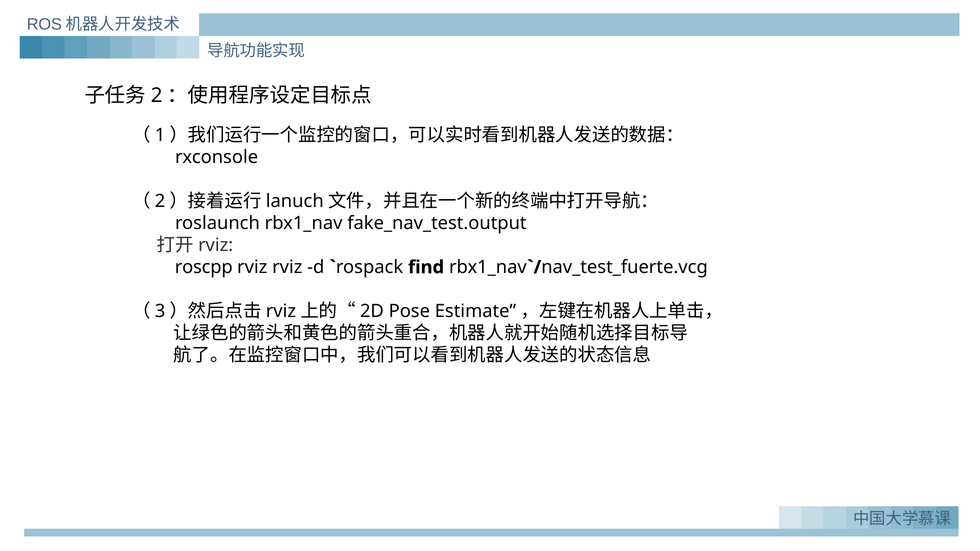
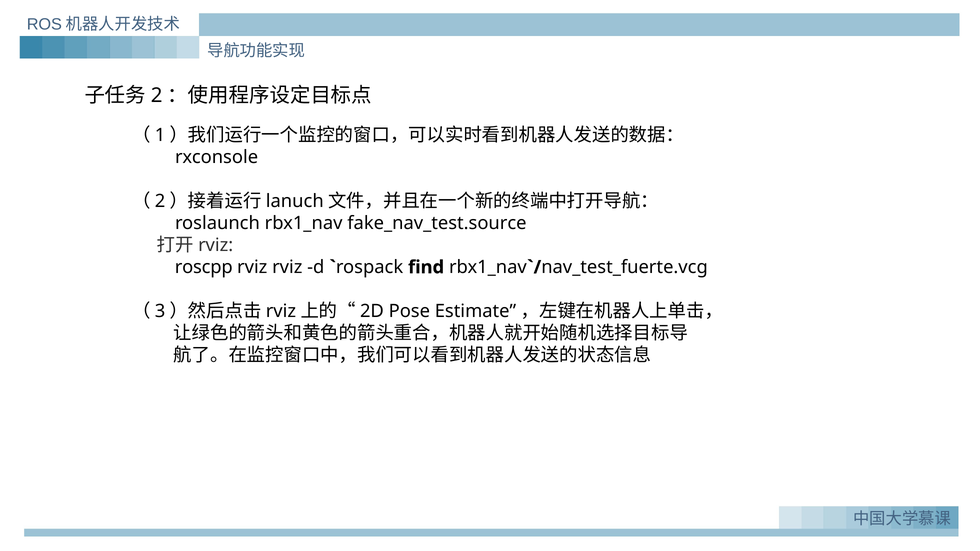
fake_nav_test.output: fake_nav_test.output -> fake_nav_test.source
